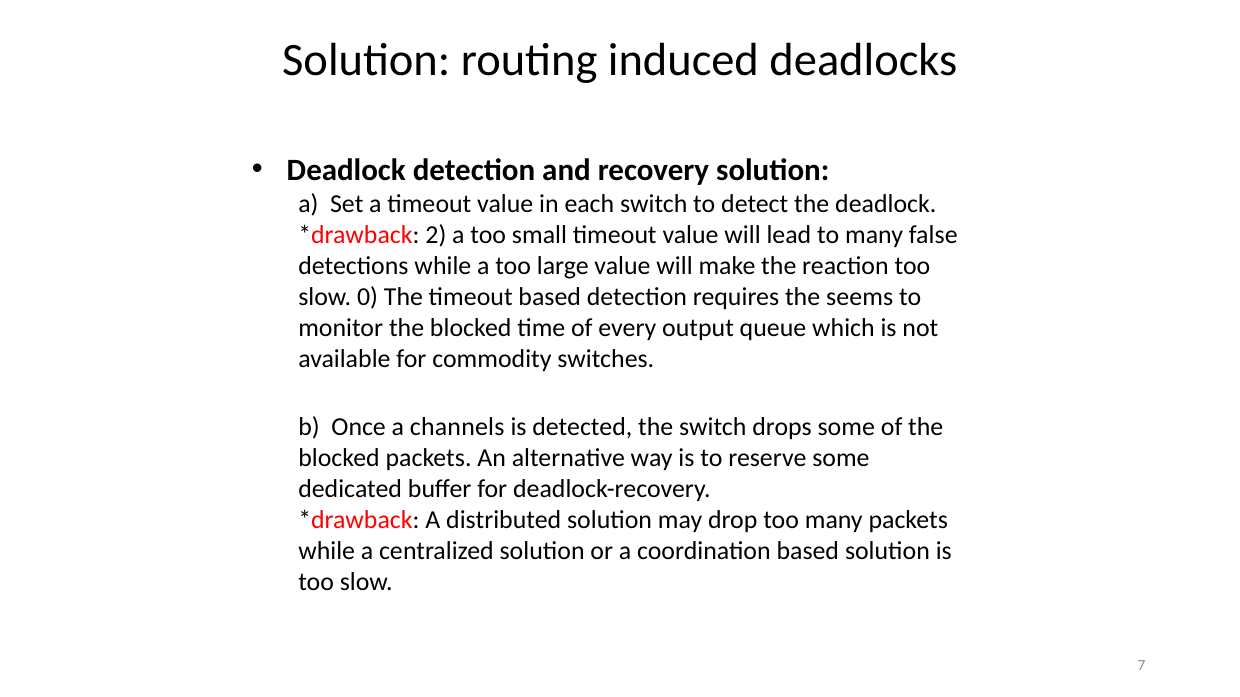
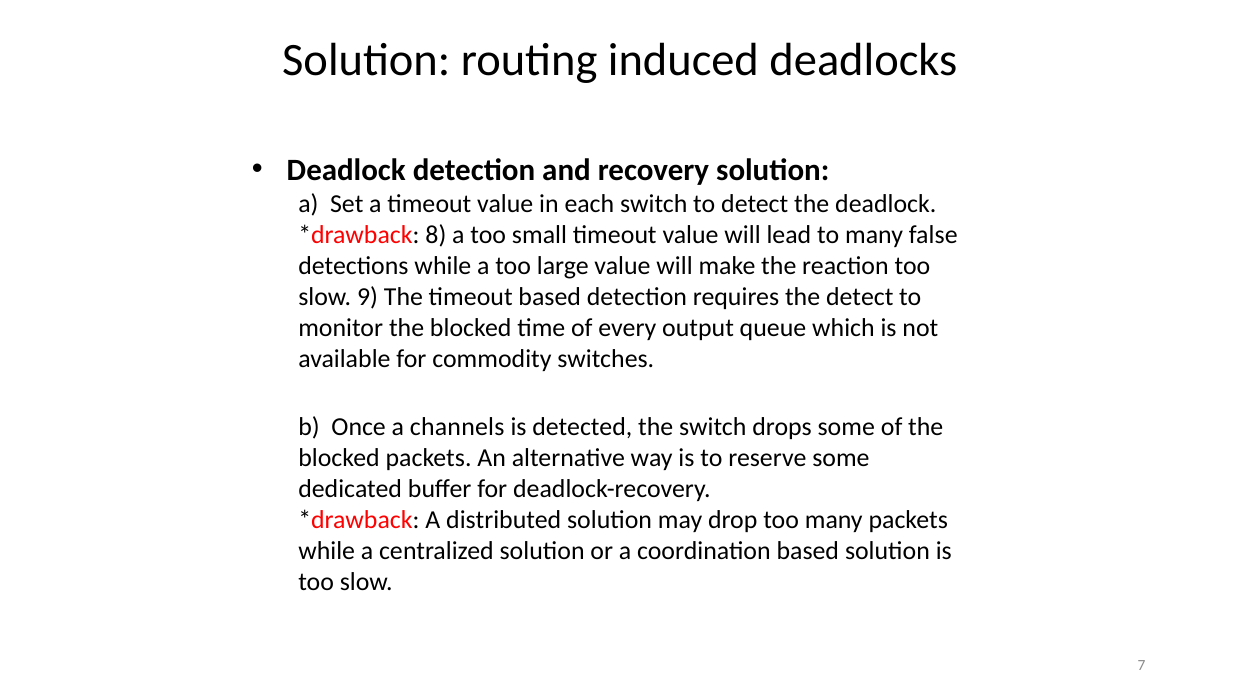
2: 2 -> 8
0: 0 -> 9
the seems: seems -> detect
